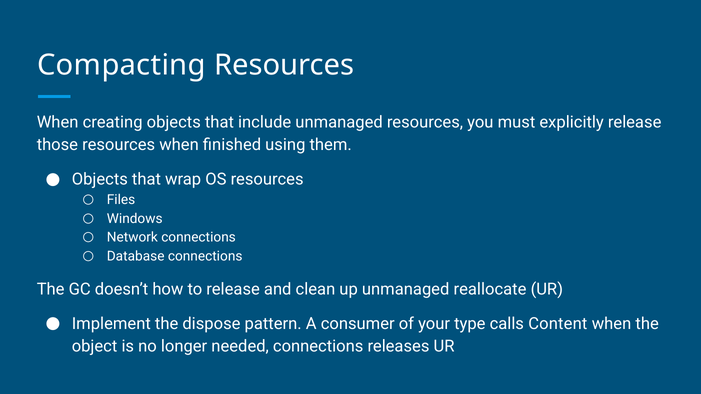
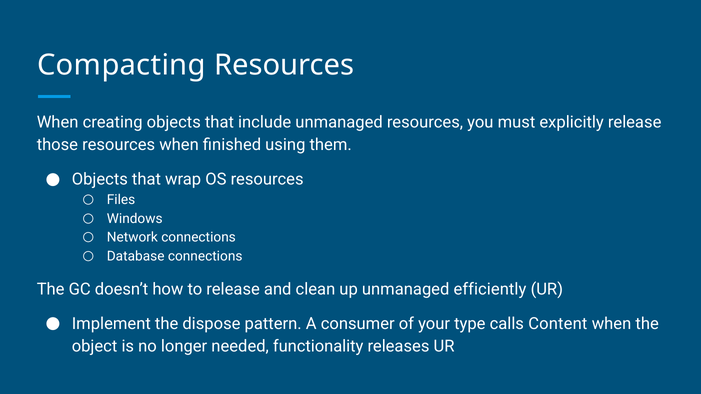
reallocate: reallocate -> efficiently
needed connections: connections -> functionality
